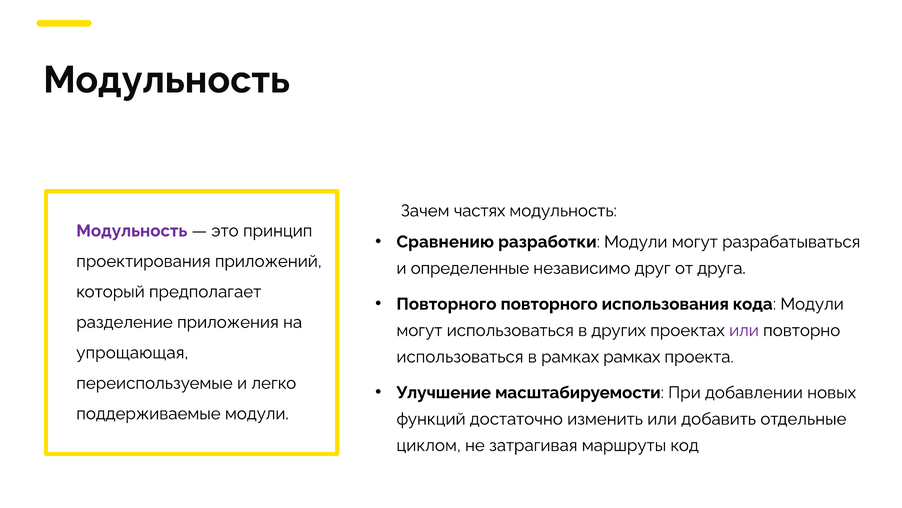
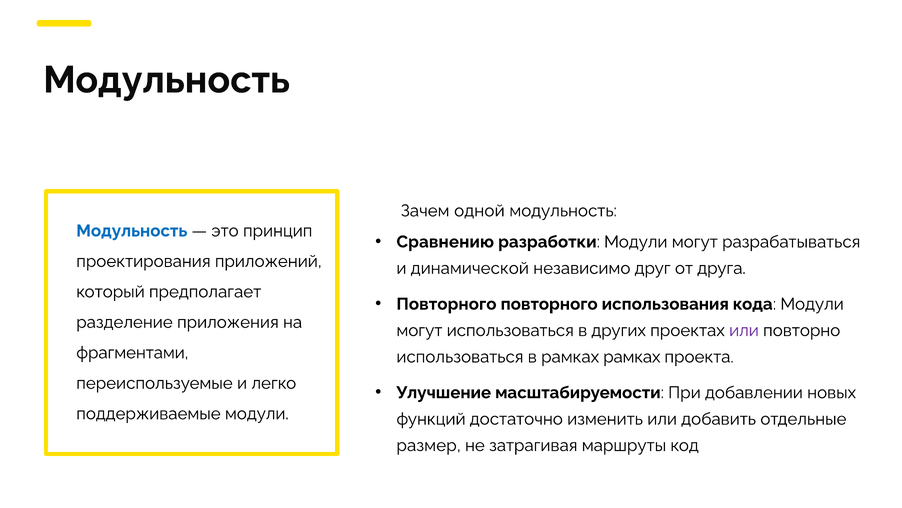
частях: частях -> одной
Модульность at (132, 231) colour: purple -> blue
определенные: определенные -> динамической
упрощающая: упрощающая -> фрагментами
циклом: циклом -> размер
